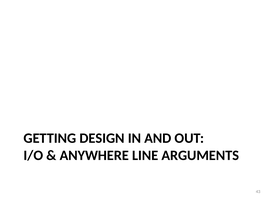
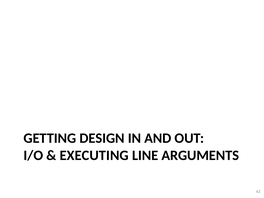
ANYWHERE: ANYWHERE -> EXECUTING
